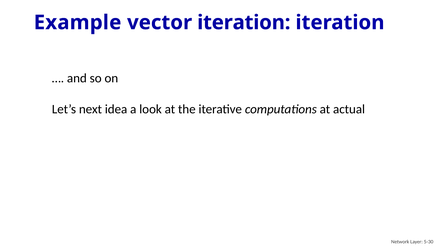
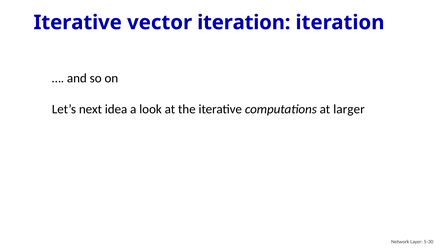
Example at (78, 23): Example -> Iterative
actual: actual -> larger
